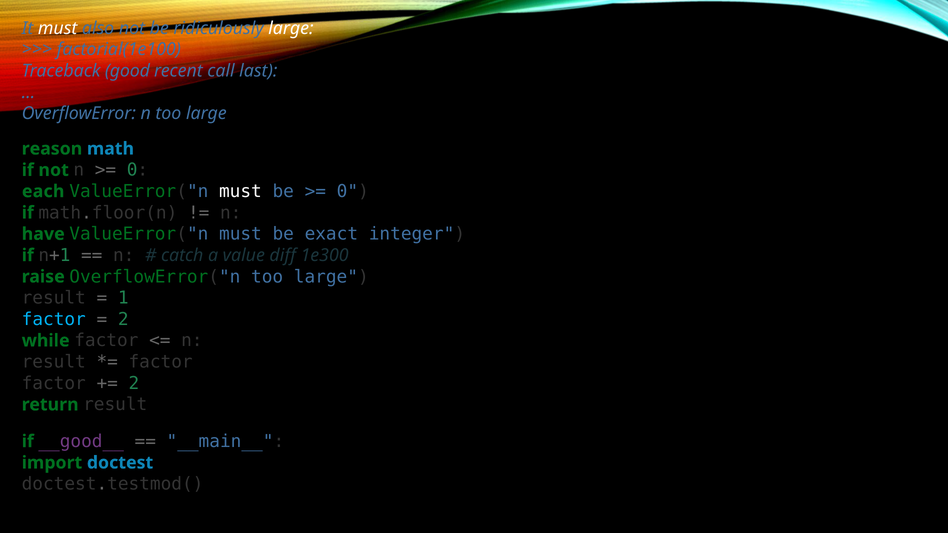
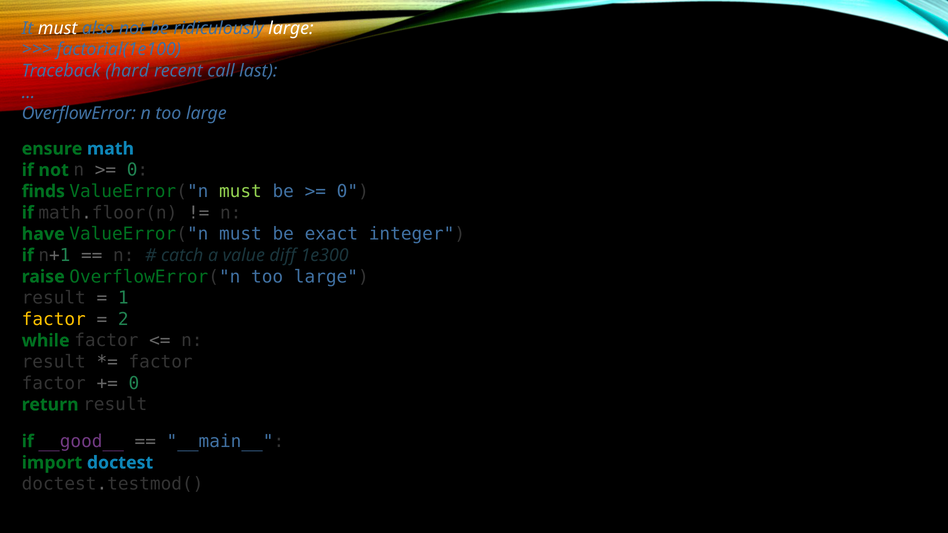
good: good -> hard
reason: reason -> ensure
each: each -> finds
must at (240, 191) colour: white -> light green
factor at (54, 319) colour: light blue -> yellow
2 at (134, 383): 2 -> 0
